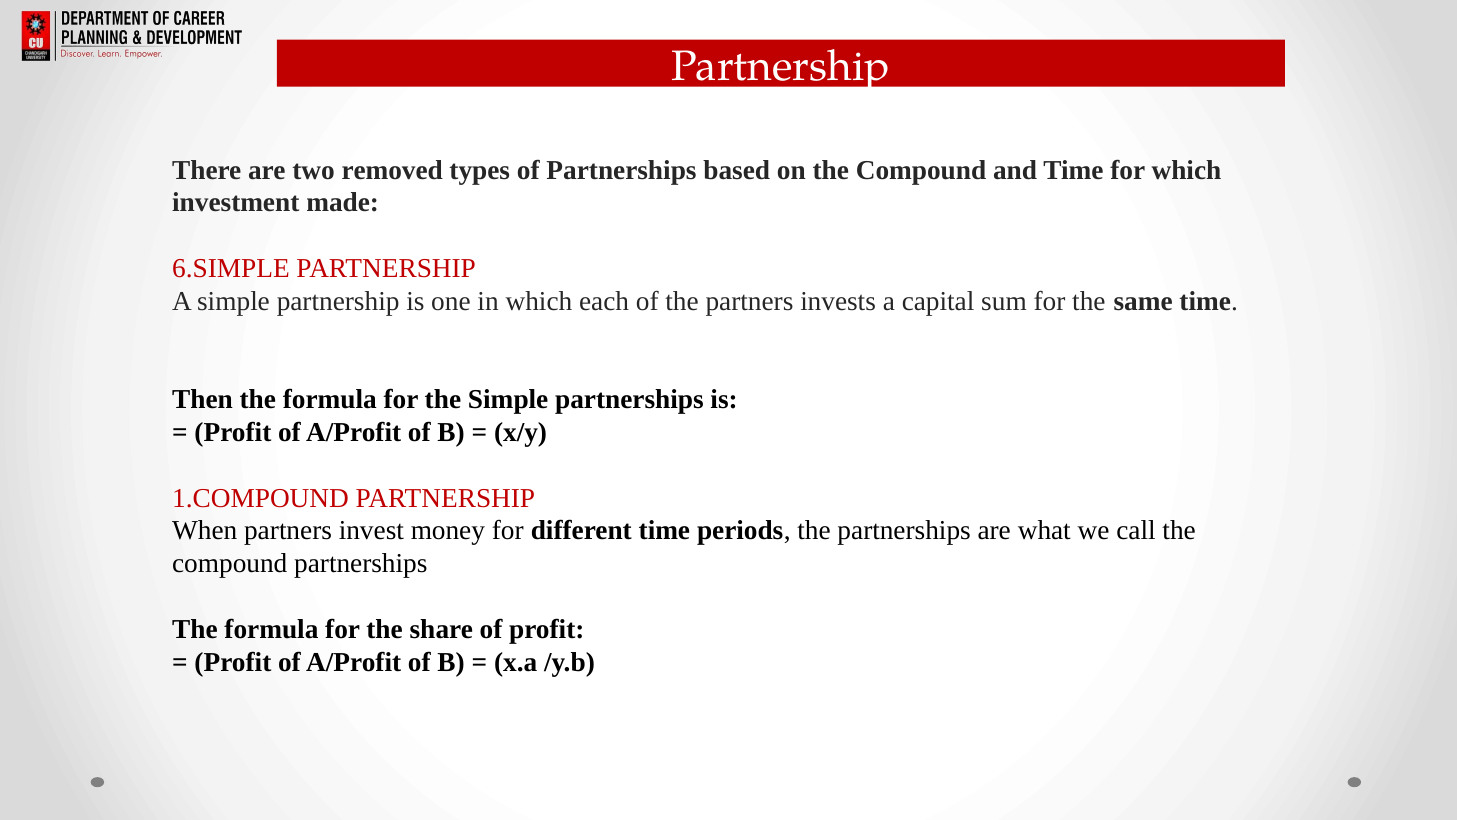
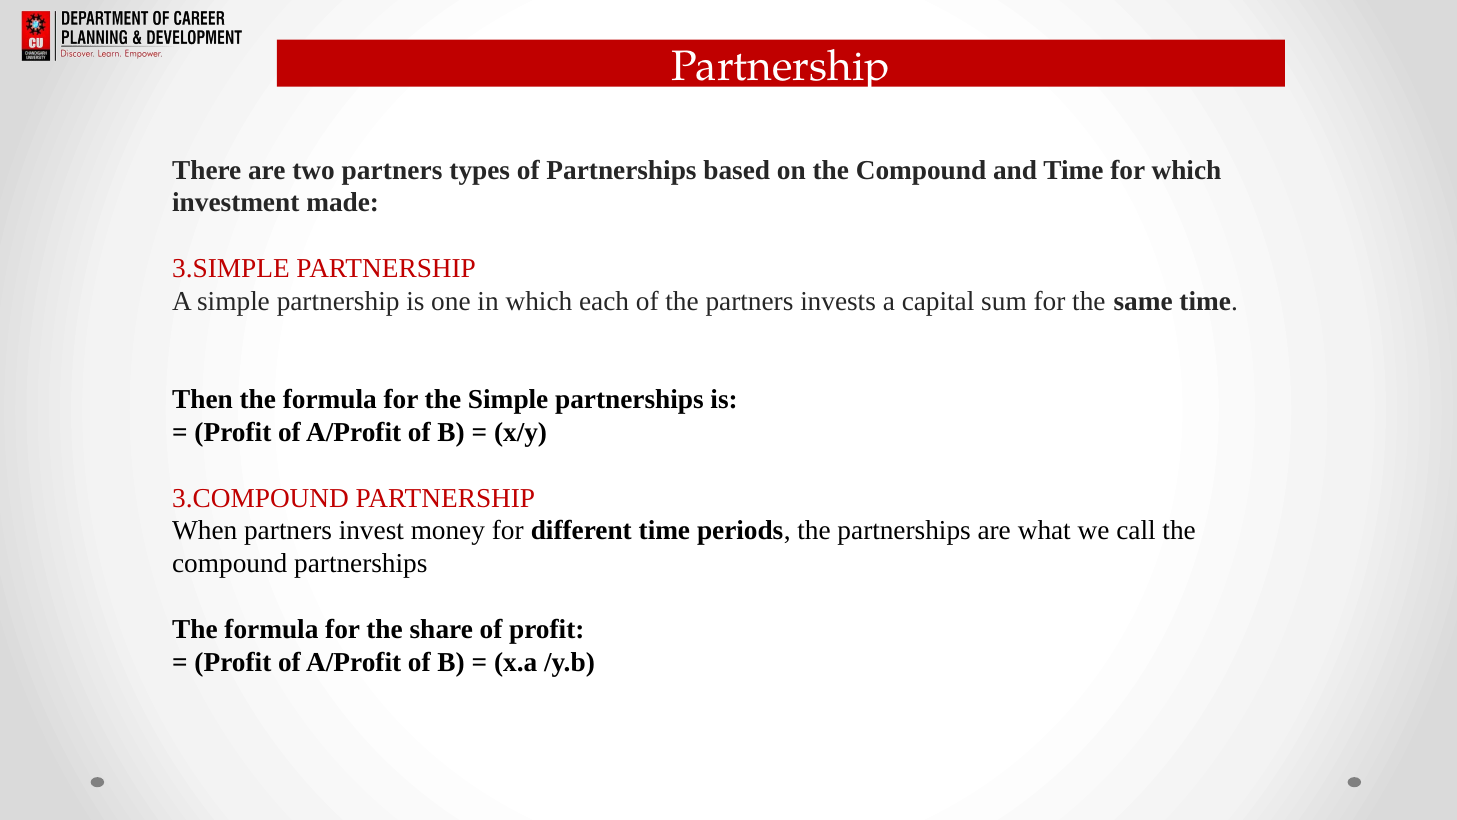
two removed: removed -> partners
6.SIMPLE: 6.SIMPLE -> 3.SIMPLE
1.COMPOUND: 1.COMPOUND -> 3.COMPOUND
